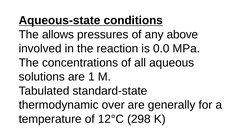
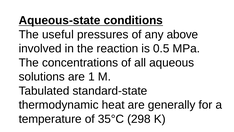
allows: allows -> useful
0.0: 0.0 -> 0.5
over: over -> heat
12°C: 12°C -> 35°C
